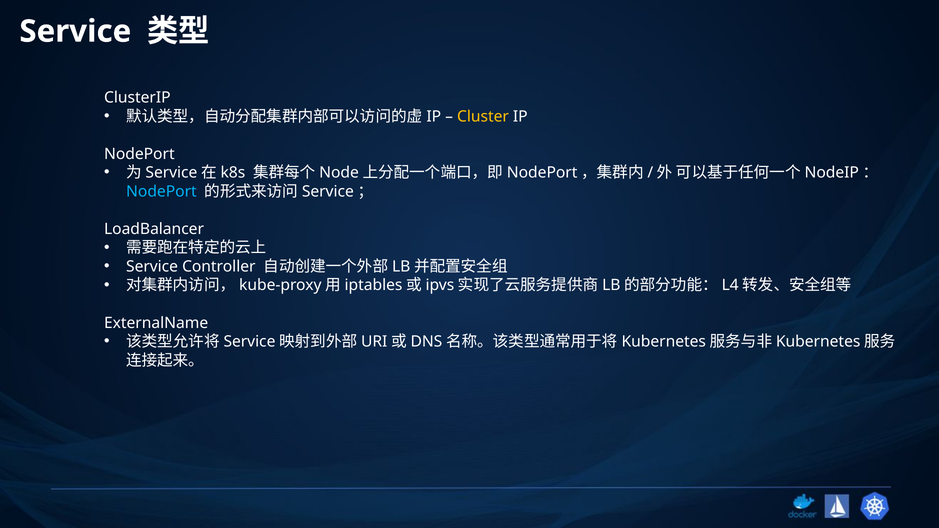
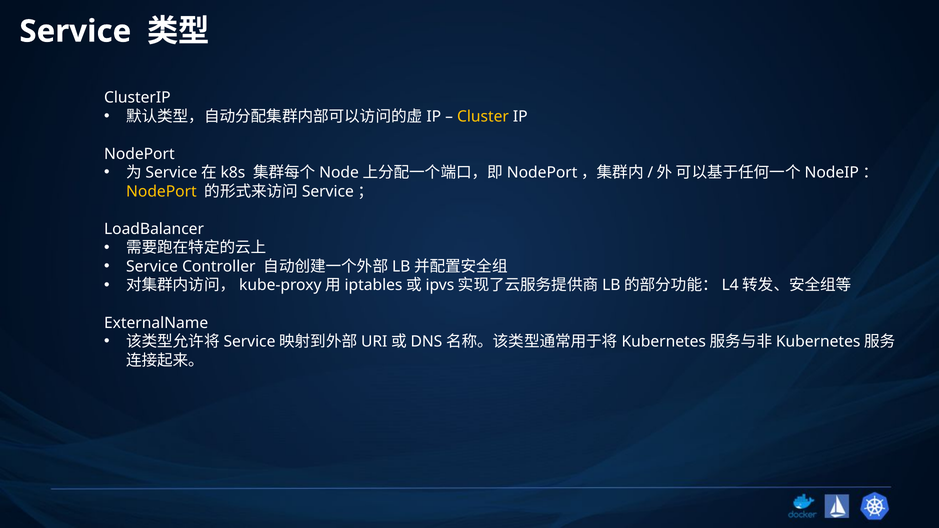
NodePort at (161, 192) colour: light blue -> yellow
